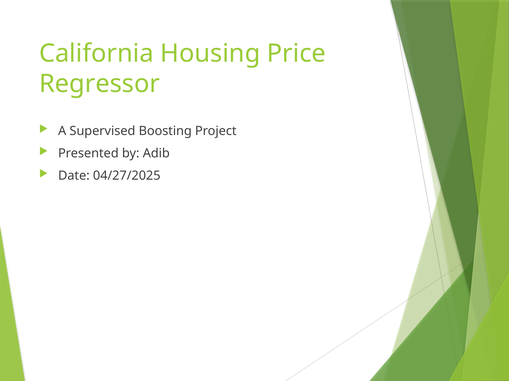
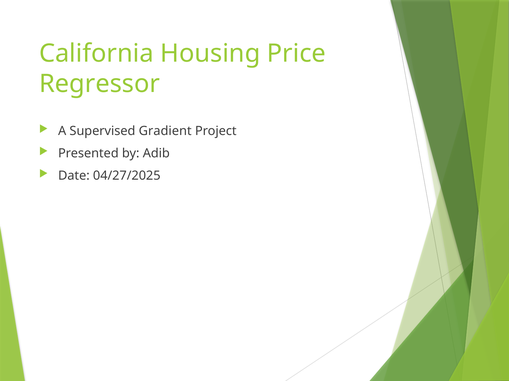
Boosting: Boosting -> Gradient
